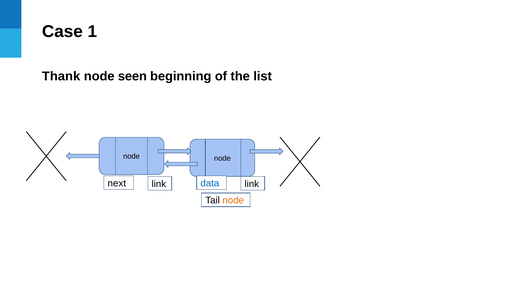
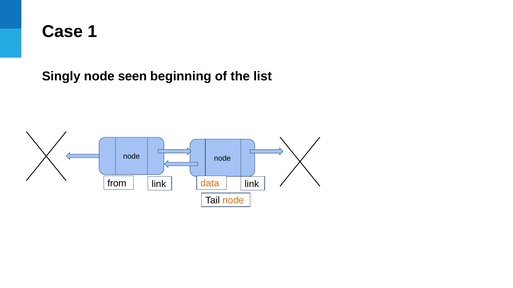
Thank: Thank -> Singly
next: next -> from
data colour: blue -> orange
